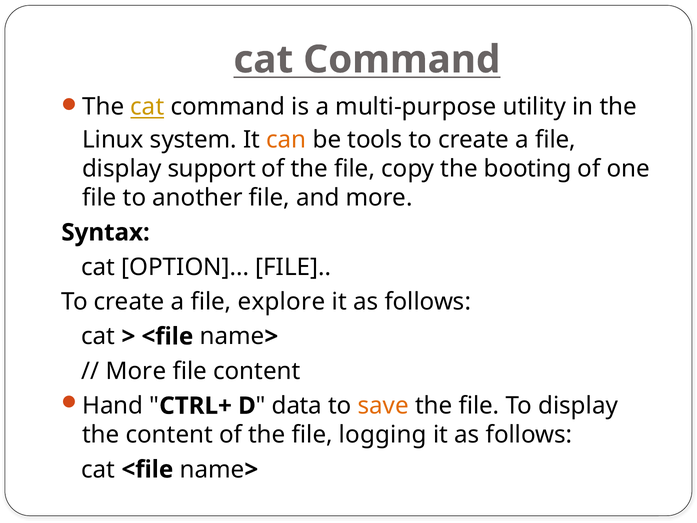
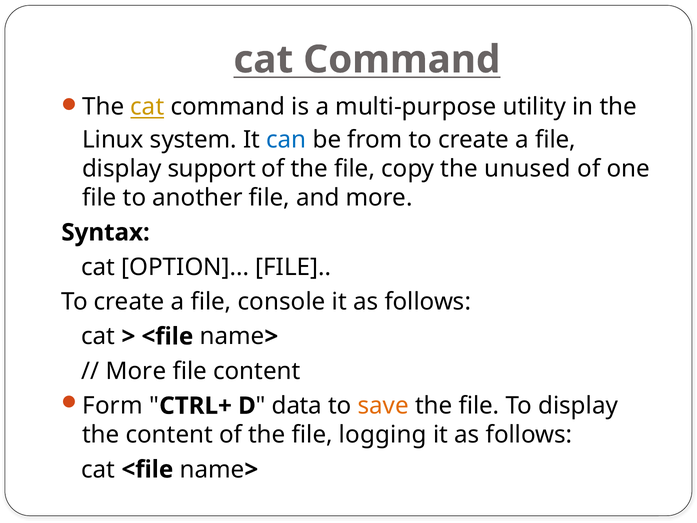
can colour: orange -> blue
tools: tools -> from
booting: booting -> unused
explore: explore -> console
Hand: Hand -> Form
